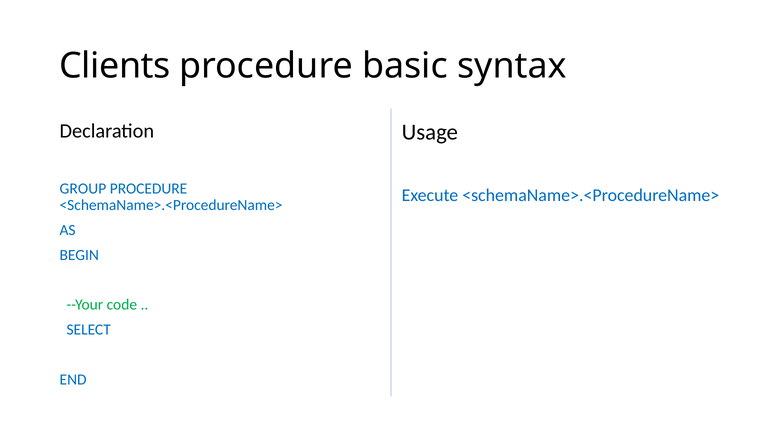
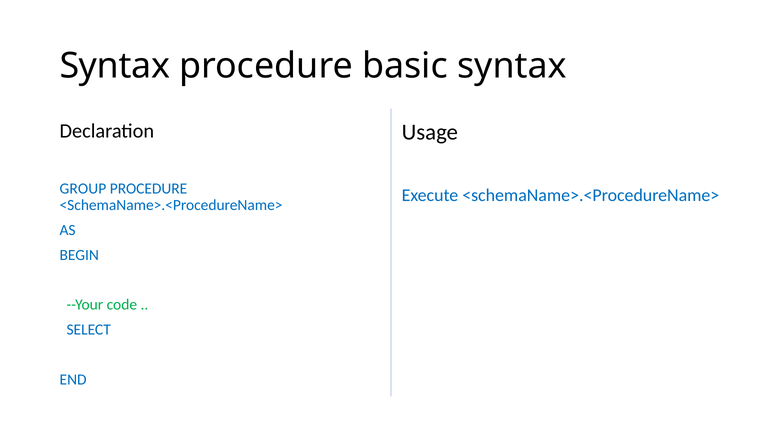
Clients at (115, 66): Clients -> Syntax
